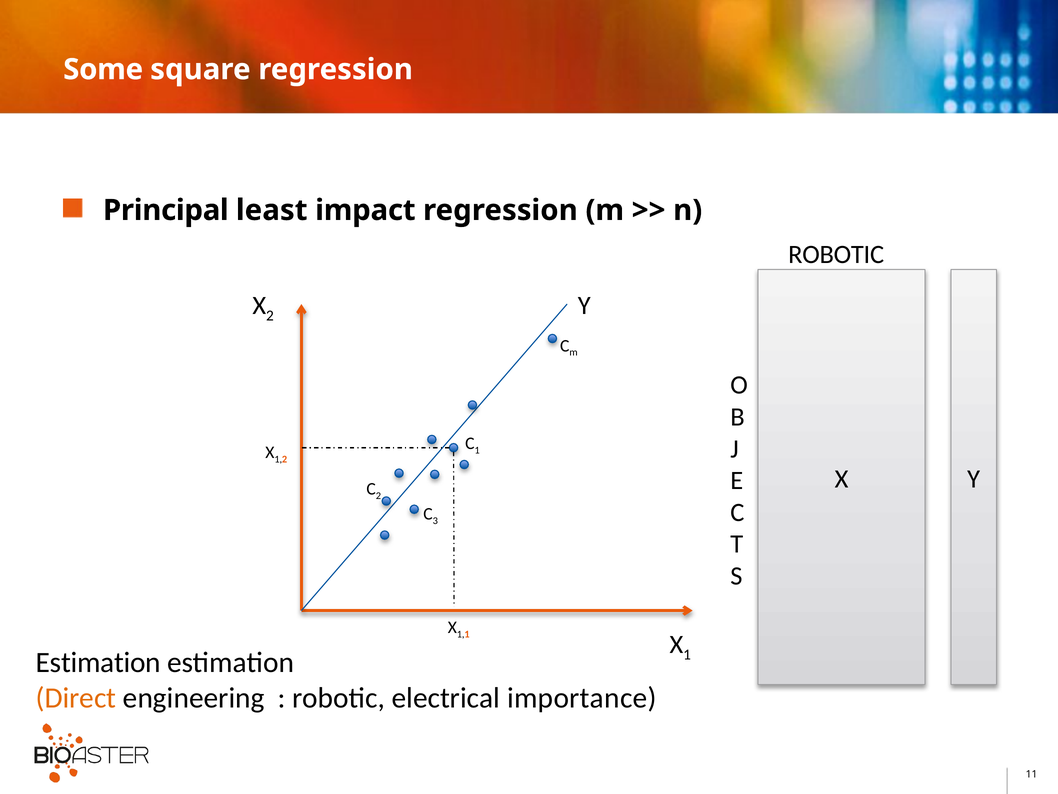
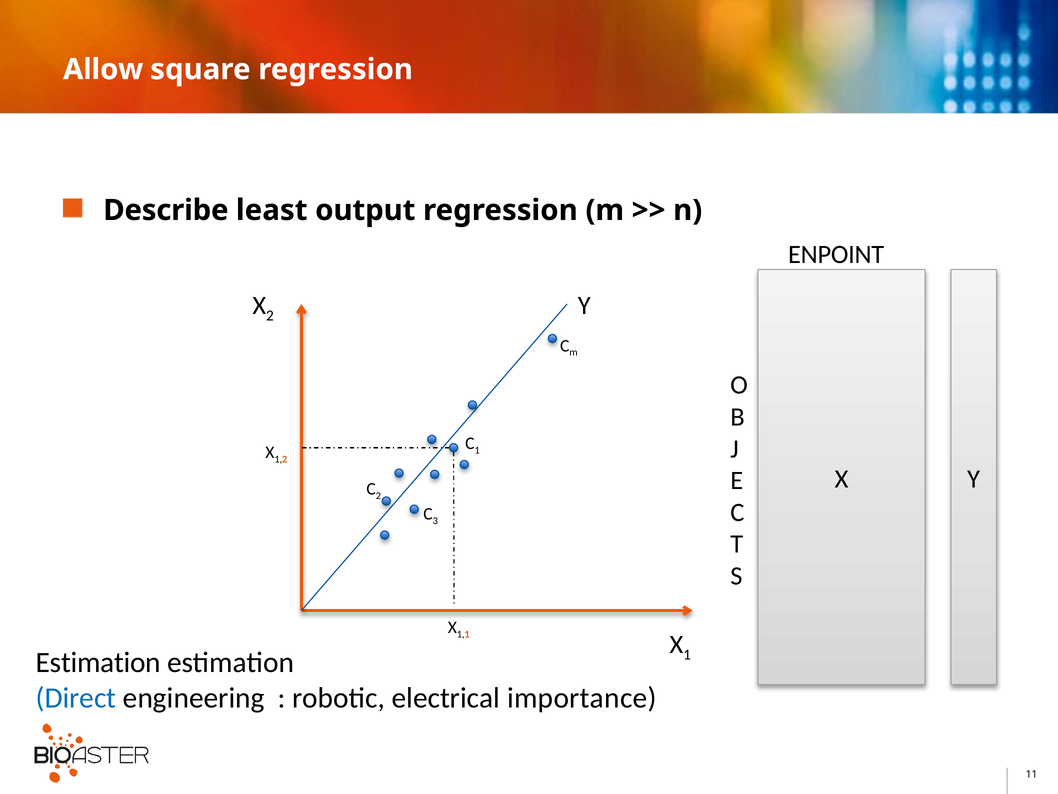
Some: Some -> Allow
Principal: Principal -> Describe
impact: impact -> output
ROBOTIC at (836, 255): ROBOTIC -> ENPOINT
Direct colour: orange -> blue
